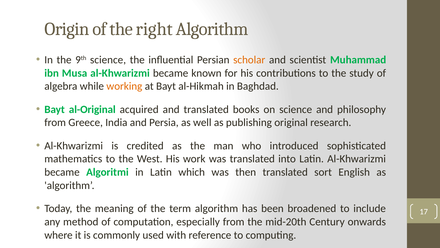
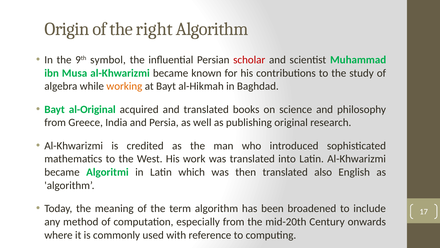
9th science: science -> symbol
scholar colour: orange -> red
sort: sort -> also
